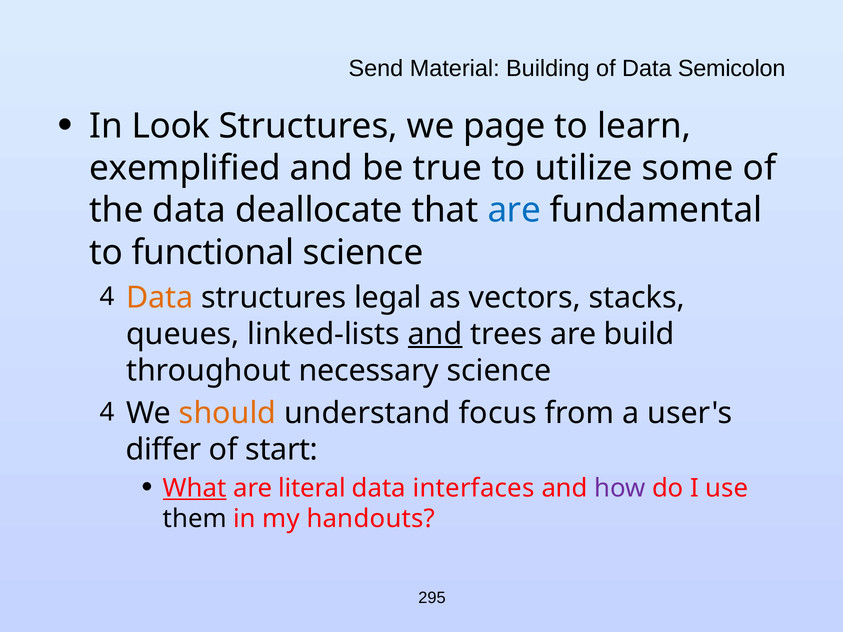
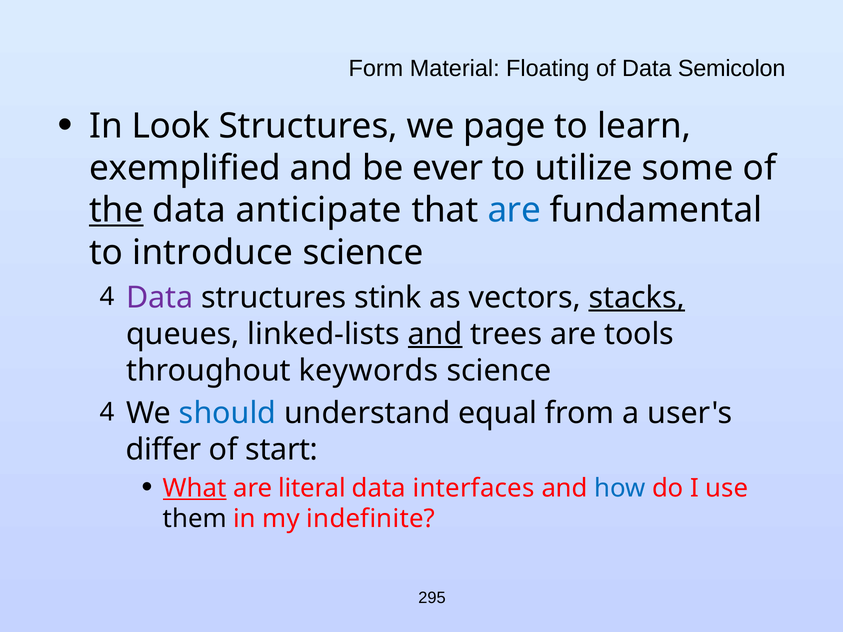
Send: Send -> Form
Building: Building -> Floating
true: true -> ever
the underline: none -> present
deallocate: deallocate -> anticipate
functional: functional -> introduce
Data at (160, 298) colour: orange -> purple
legal: legal -> stink
stacks underline: none -> present
build: build -> tools
necessary: necessary -> keywords
should colour: orange -> blue
focus: focus -> equal
how colour: purple -> blue
handouts: handouts -> indefinite
